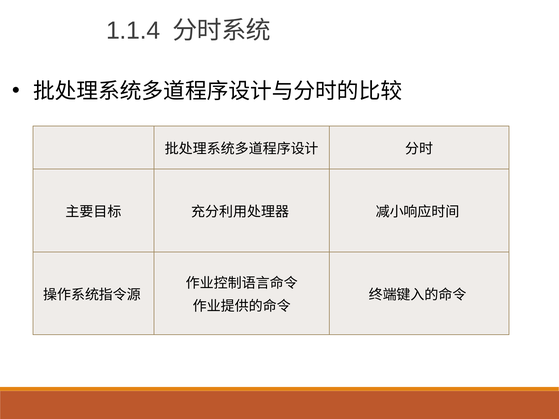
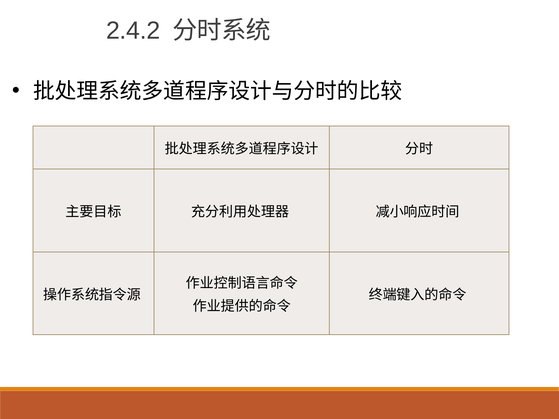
1.1.4: 1.1.4 -> 2.4.2
